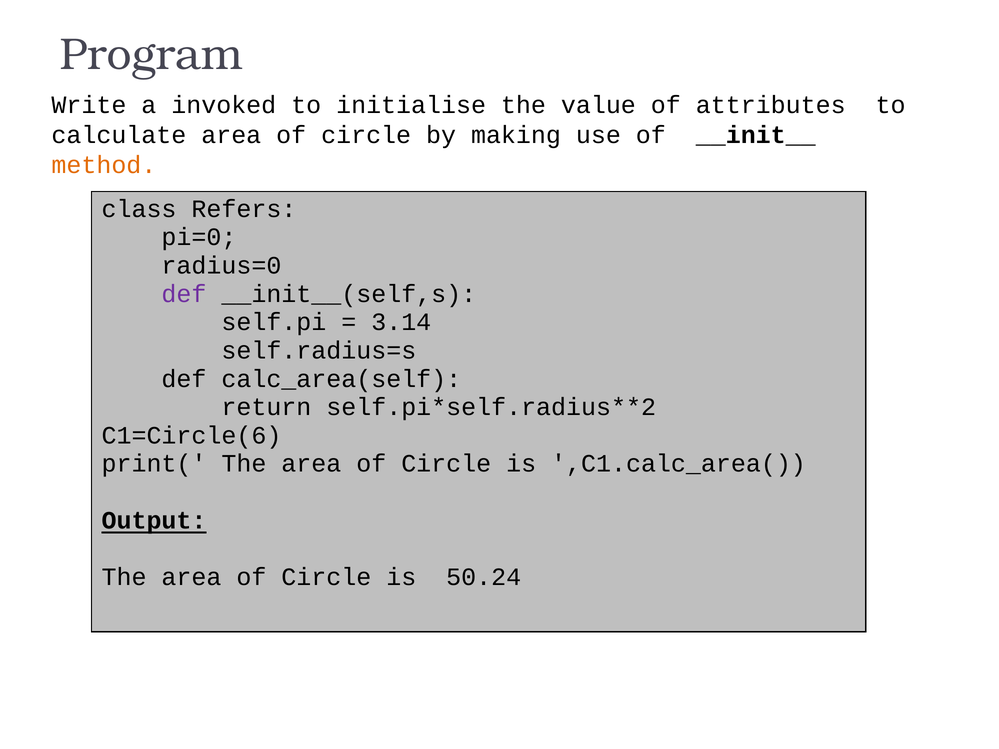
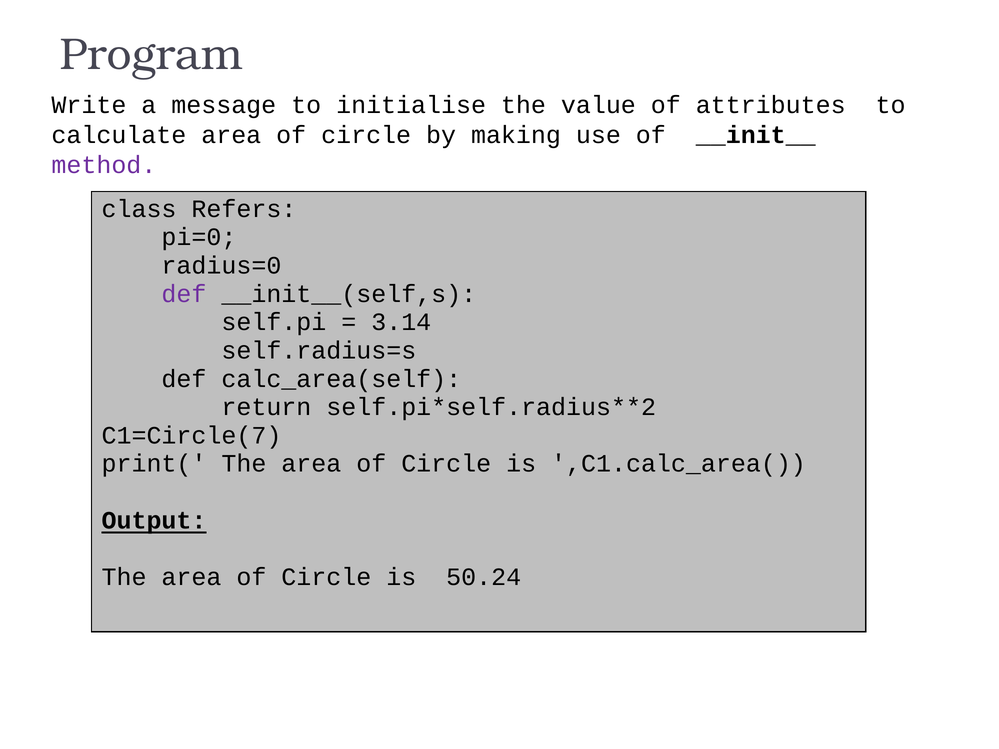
invoked: invoked -> message
method colour: orange -> purple
C1=Circle(6: C1=Circle(6 -> C1=Circle(7
